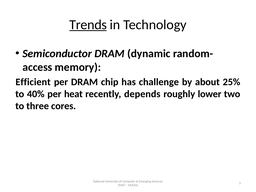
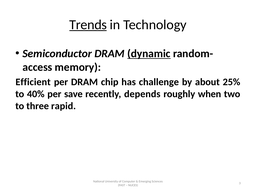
dynamic underline: none -> present
heat: heat -> save
lower: lower -> when
cores: cores -> rapid
